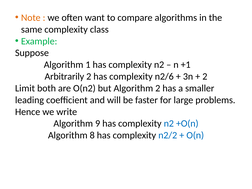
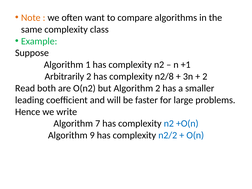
n2/6: n2/6 -> n2/8
Limit: Limit -> Read
9: 9 -> 7
8: 8 -> 9
